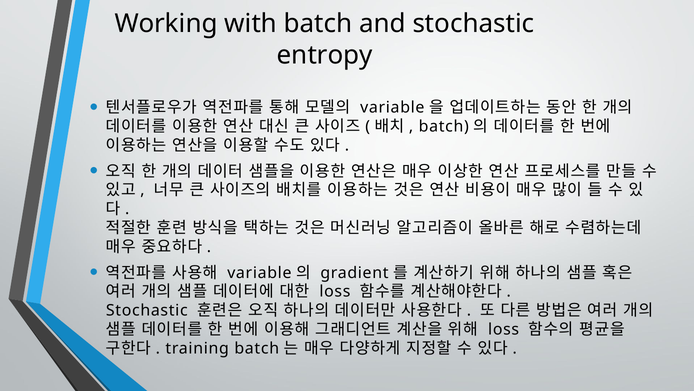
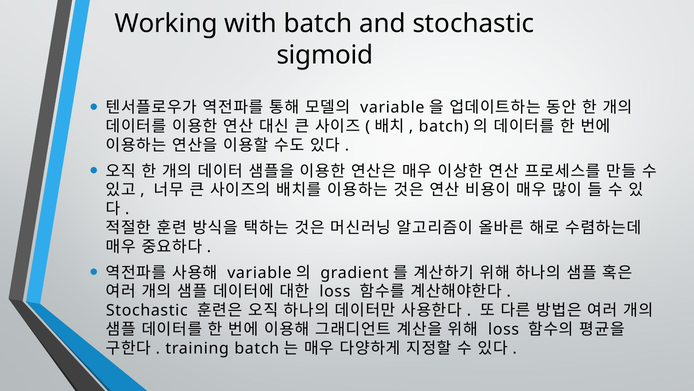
entropy: entropy -> sigmoid
